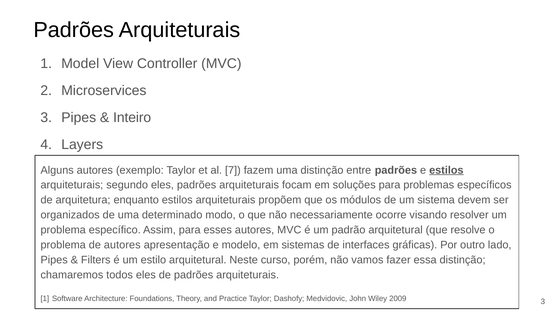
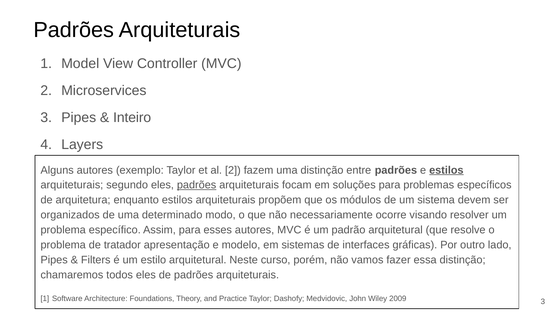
al 7: 7 -> 2
padrões at (197, 185) underline: none -> present
de autores: autores -> tratador
